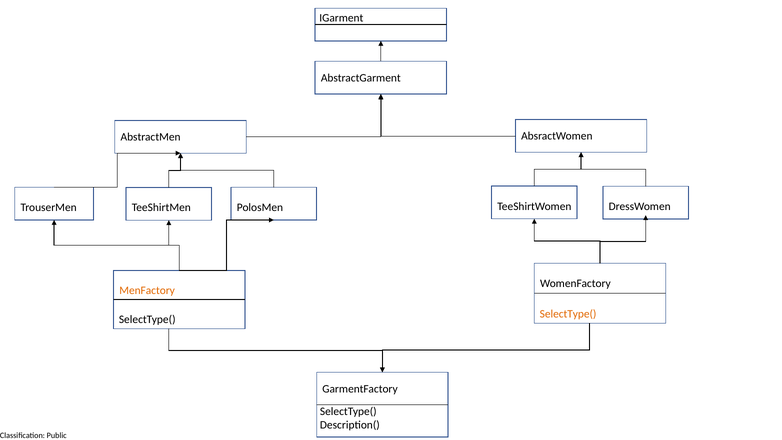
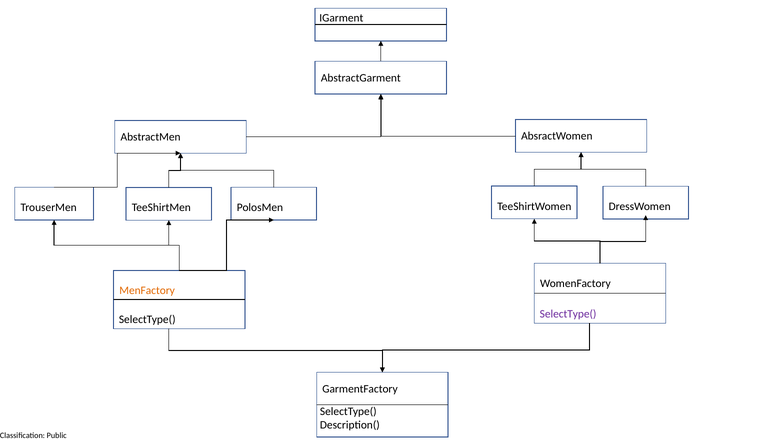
SelectType( at (568, 314) colour: orange -> purple
